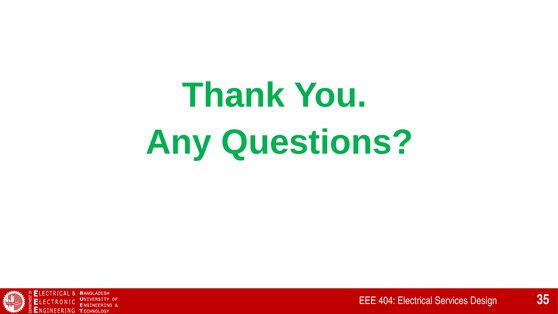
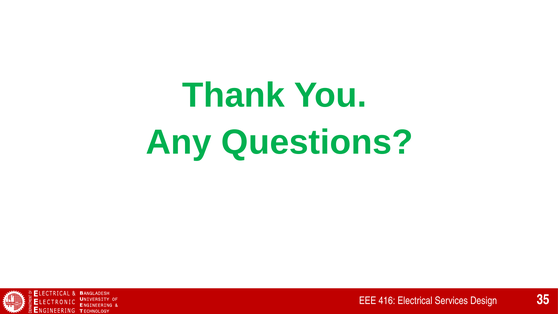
404: 404 -> 416
